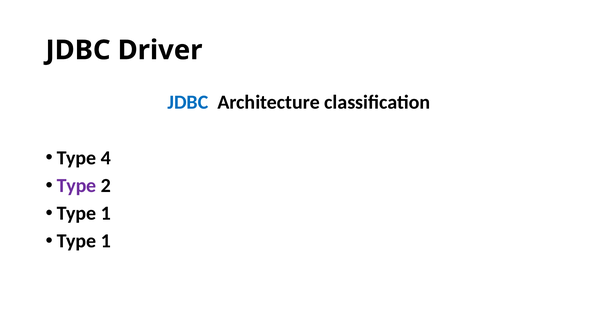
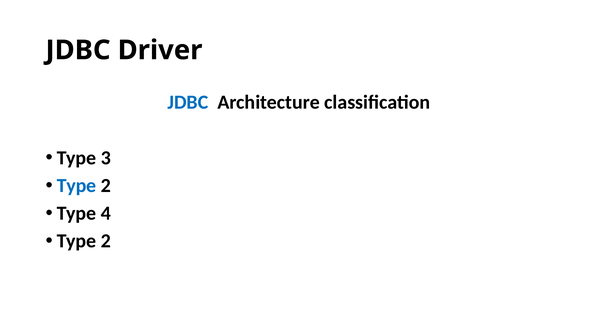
4: 4 -> 3
Type at (77, 186) colour: purple -> blue
1 at (106, 214): 1 -> 4
1 at (106, 241): 1 -> 2
